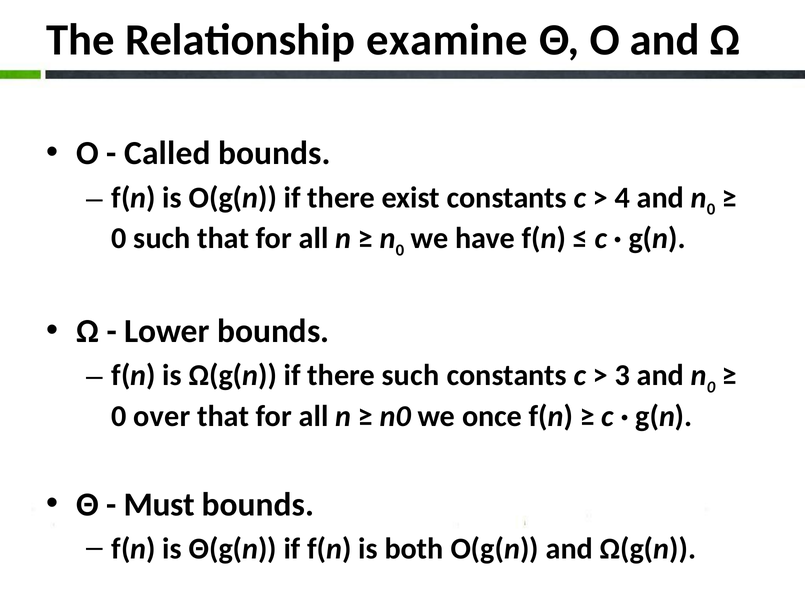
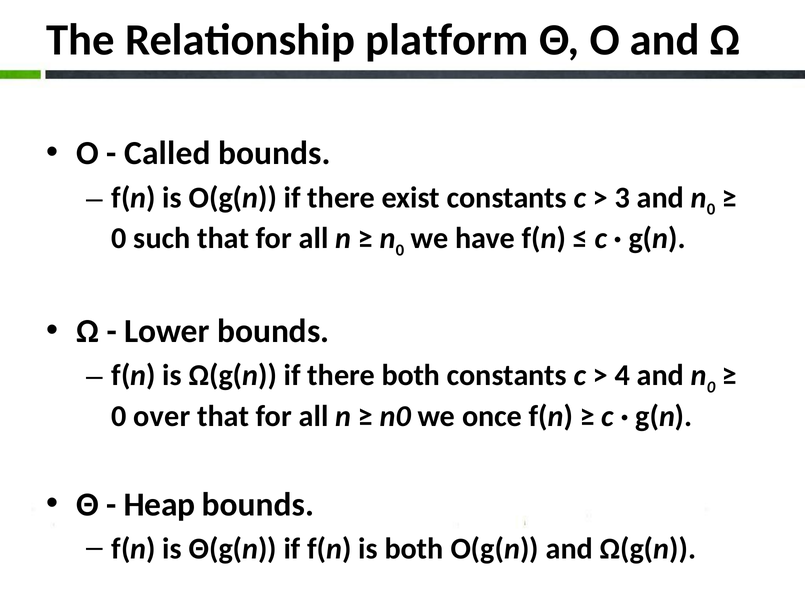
examine: examine -> platform
4: 4 -> 3
there such: such -> both
3: 3 -> 4
Must: Must -> Heap
